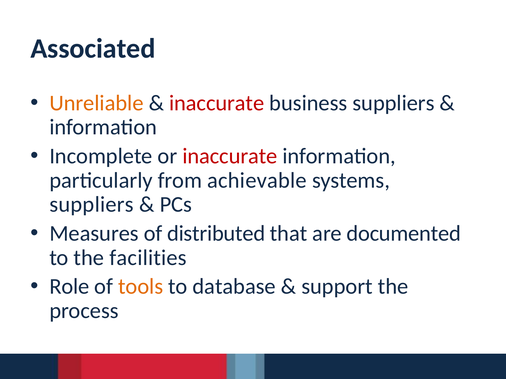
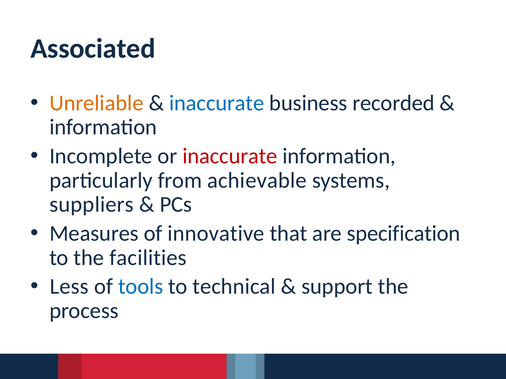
inaccurate at (217, 103) colour: red -> blue
business suppliers: suppliers -> recorded
distributed: distributed -> innovative
documented: documented -> specification
Role: Role -> Less
tools colour: orange -> blue
database: database -> technical
